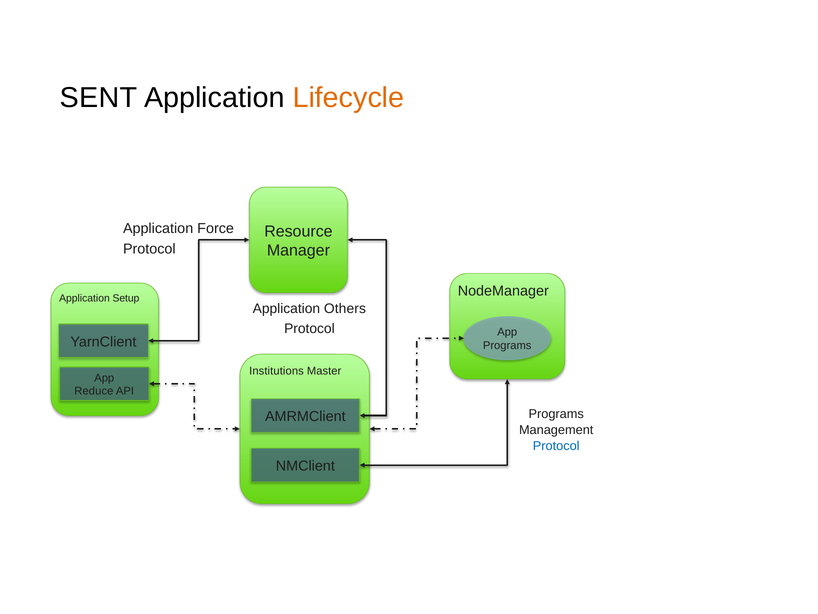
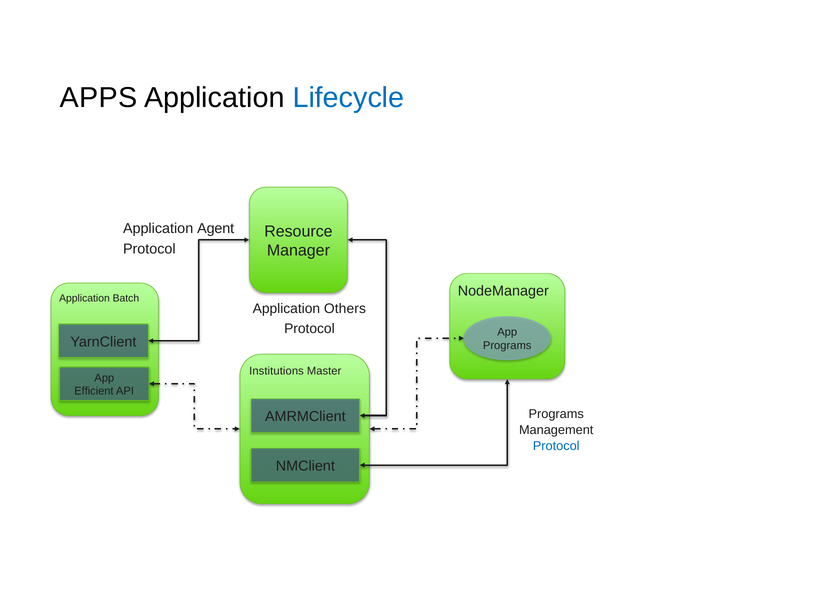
SENT: SENT -> APPS
Lifecycle colour: orange -> blue
Force: Force -> Agent
Setup: Setup -> Batch
Reduce: Reduce -> Efficient
